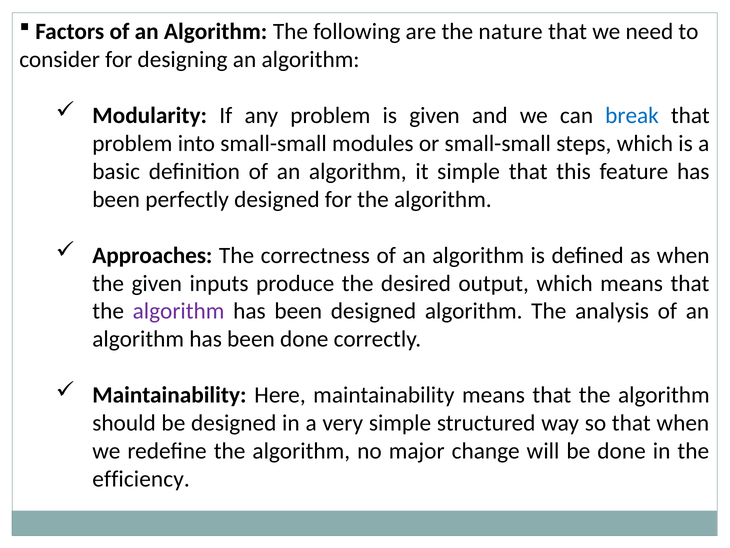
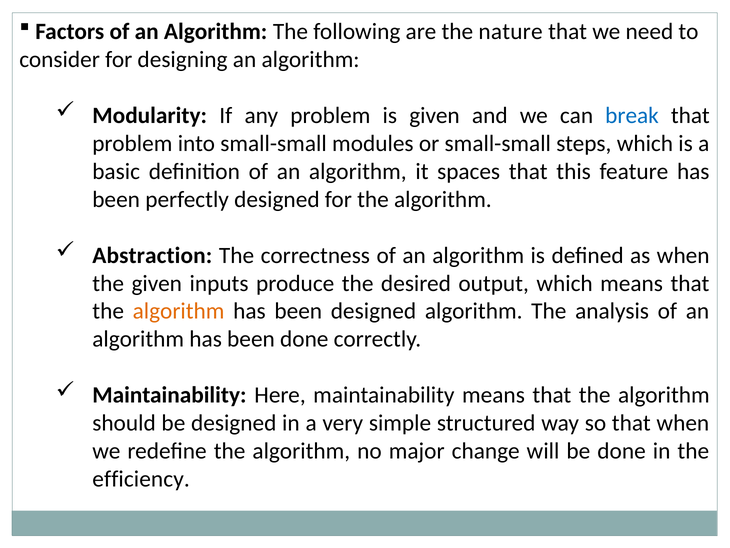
it simple: simple -> spaces
Approaches: Approaches -> Abstraction
algorithm at (179, 311) colour: purple -> orange
